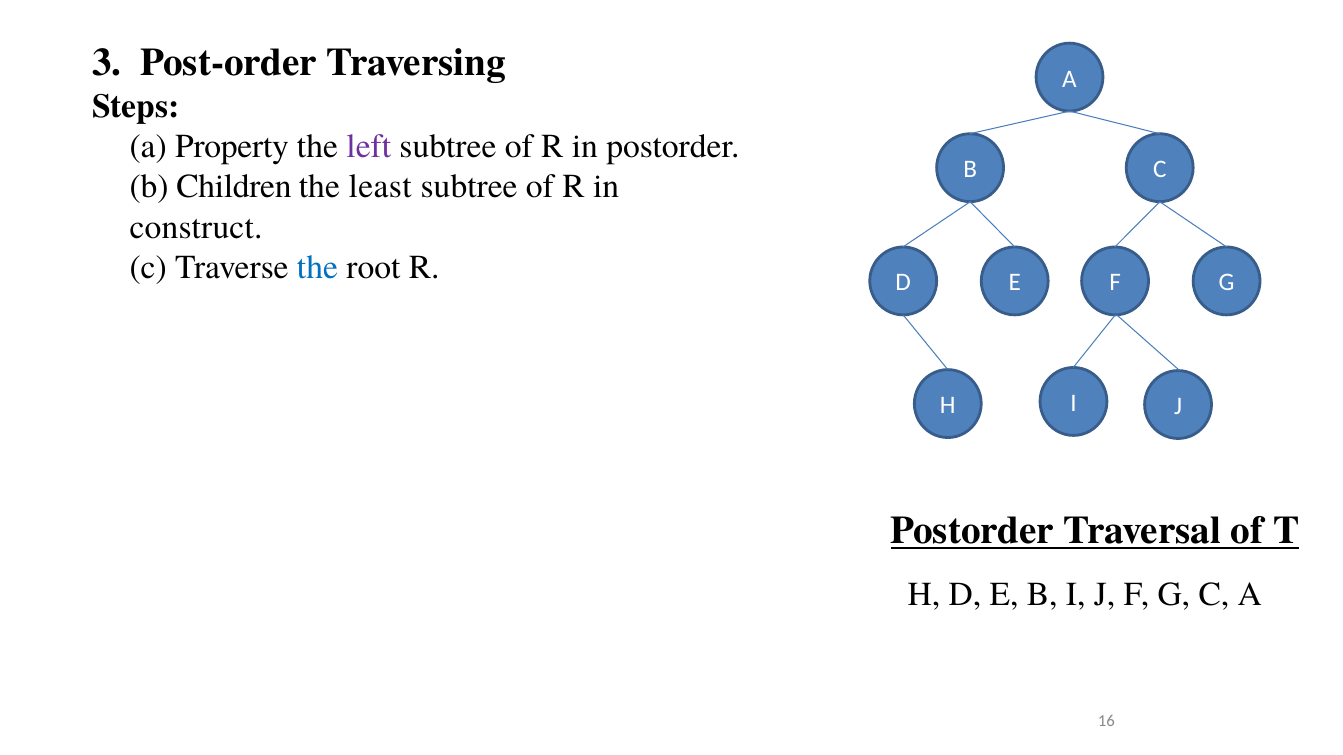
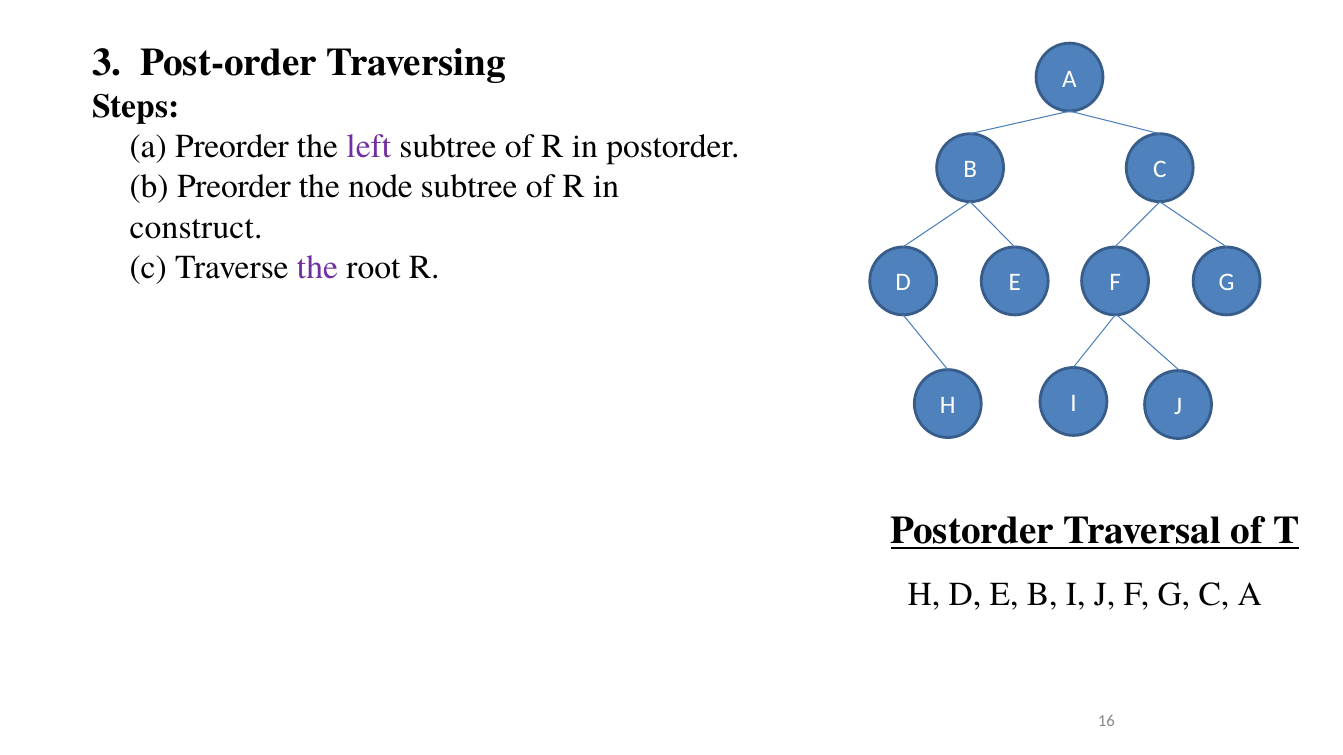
a Property: Property -> Preorder
b Children: Children -> Preorder
least: least -> node
the at (318, 267) colour: blue -> purple
